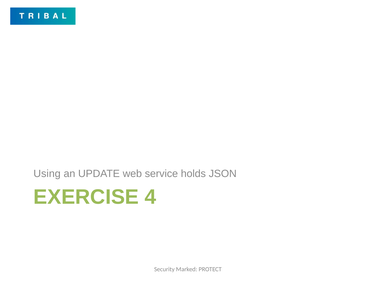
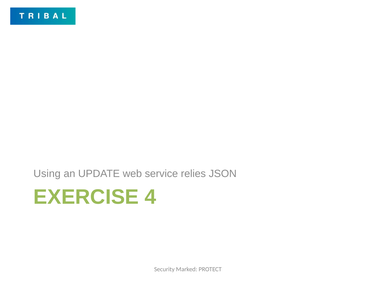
holds: holds -> relies
